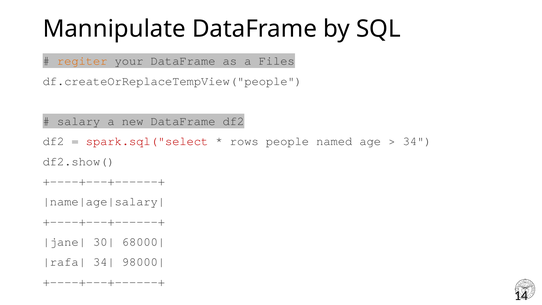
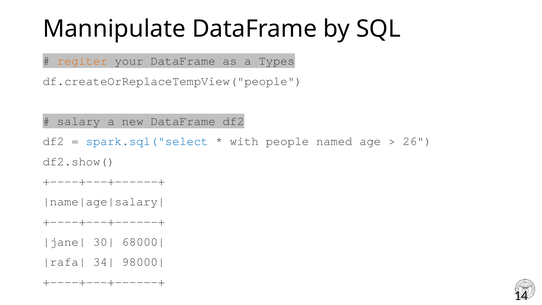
Files: Files -> Types
spark.sql("select colour: red -> blue
rows: rows -> with
34: 34 -> 26
